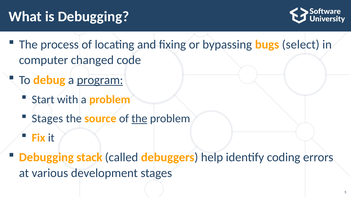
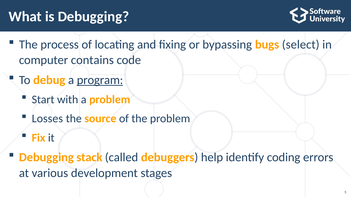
changed: changed -> contains
Stages at (47, 119): Stages -> Losses
the at (139, 119) underline: present -> none
